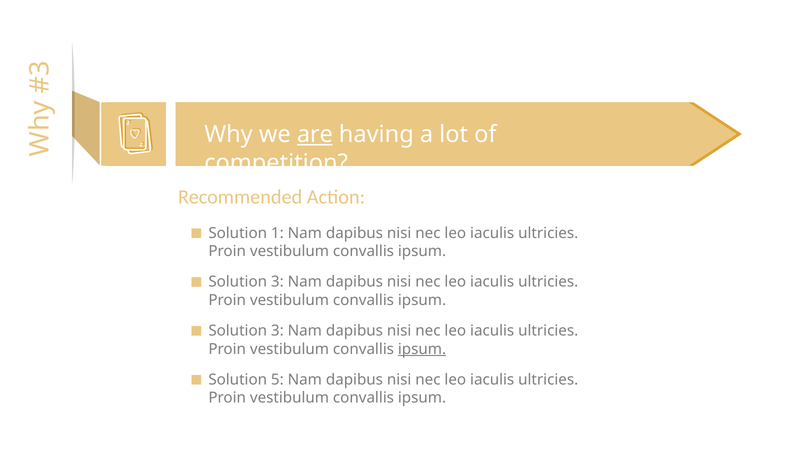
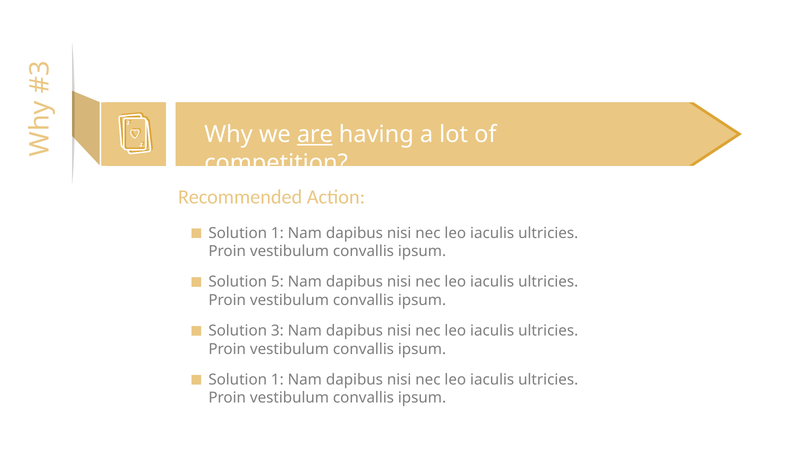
3 at (277, 282): 3 -> 5
ipsum at (422, 349) underline: present -> none
5 at (277, 379): 5 -> 1
